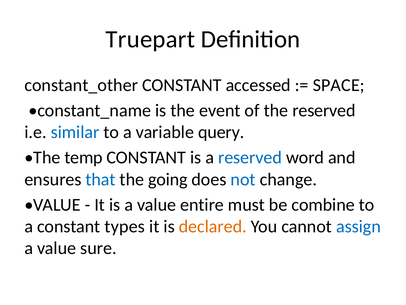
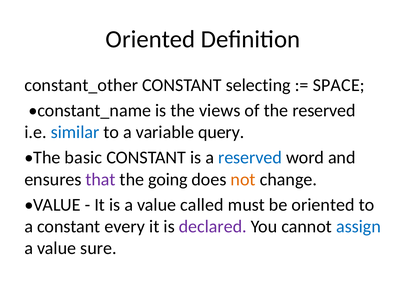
Truepart at (150, 39): Truepart -> Oriented
accessed: accessed -> selecting
event: event -> views
temp: temp -> basic
that colour: blue -> purple
not colour: blue -> orange
entire: entire -> called
be combine: combine -> oriented
types: types -> every
declared colour: orange -> purple
